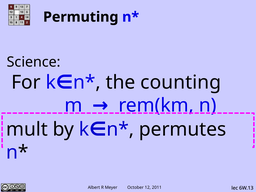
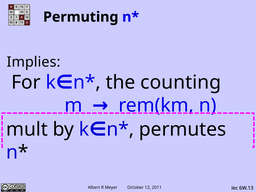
Science: Science -> Implies
